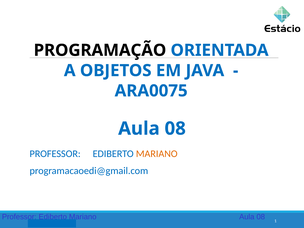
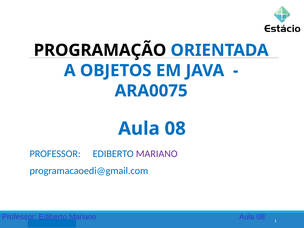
MARIANO at (157, 154) colour: orange -> purple
